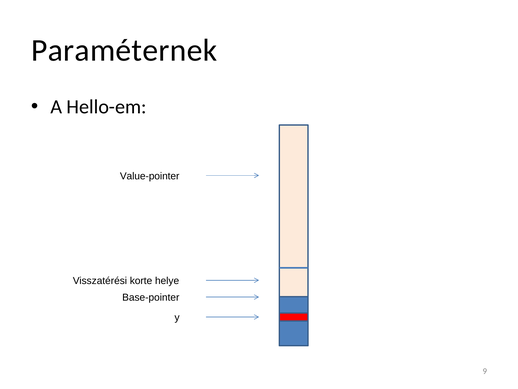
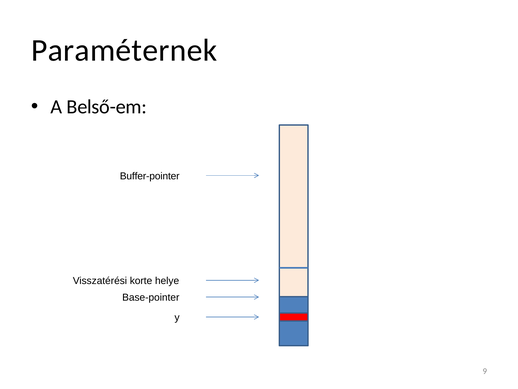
Hello-em: Hello-em -> Belső-em
Value-pointer: Value-pointer -> Buffer-pointer
